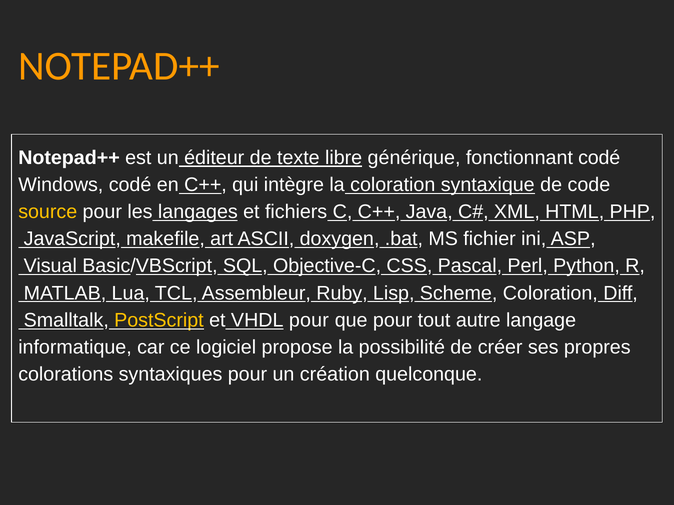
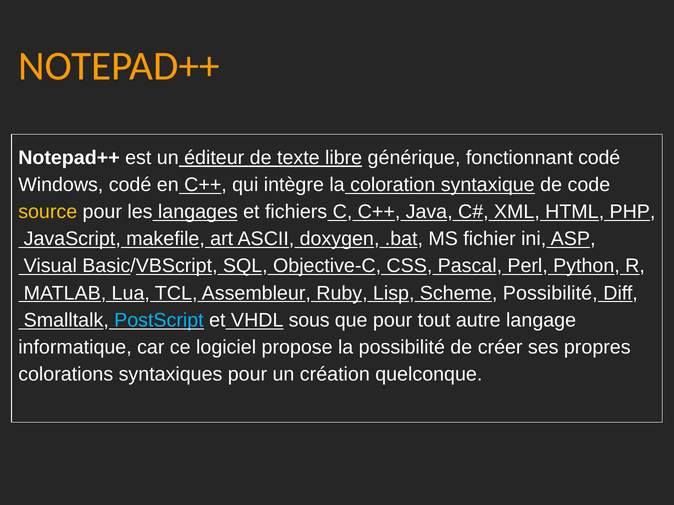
Scheme Coloration: Coloration -> Possibilité
PostScript colour: yellow -> light blue
VHDL pour: pour -> sous
